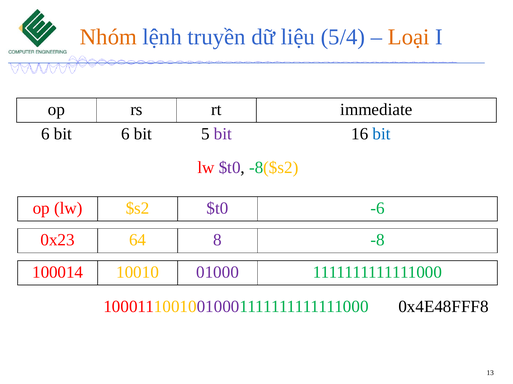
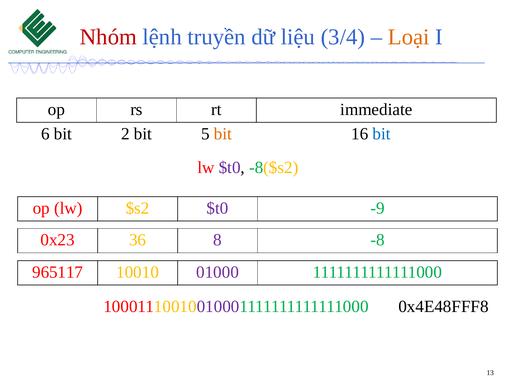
Nhóm colour: orange -> red
5/4: 5/4 -> 3/4
bit 6: 6 -> 2
bit at (223, 134) colour: purple -> orange
-6: -6 -> -9
64: 64 -> 36
100014: 100014 -> 965117
